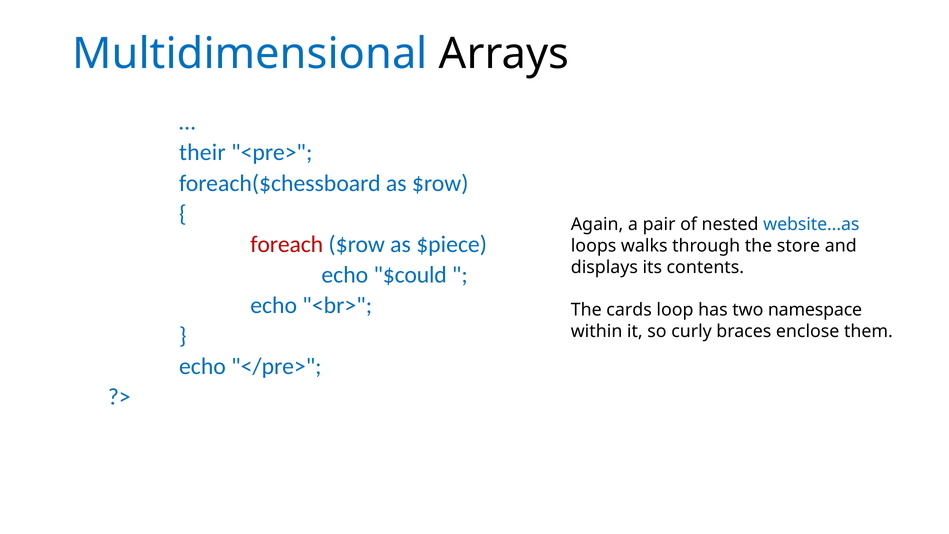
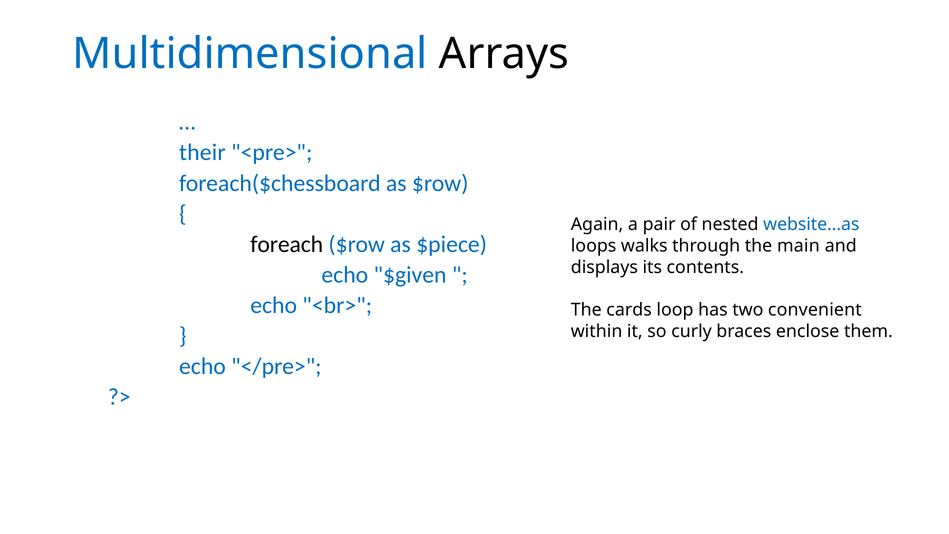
foreach colour: red -> black
store: store -> main
$could: $could -> $given
namespace: namespace -> convenient
